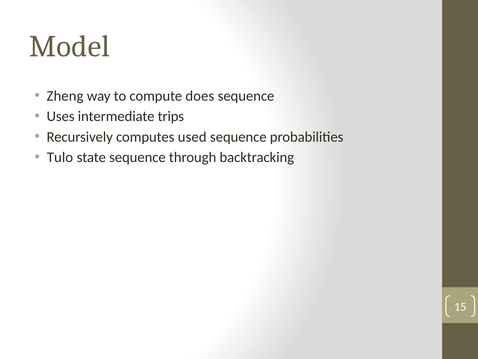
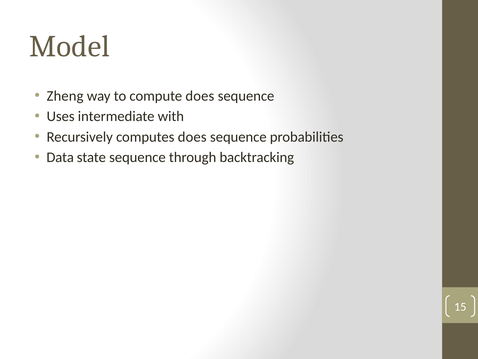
trips: trips -> with
computes used: used -> does
Tulo: Tulo -> Data
